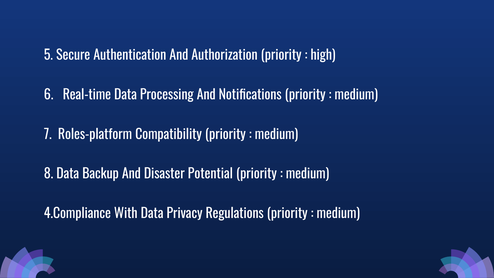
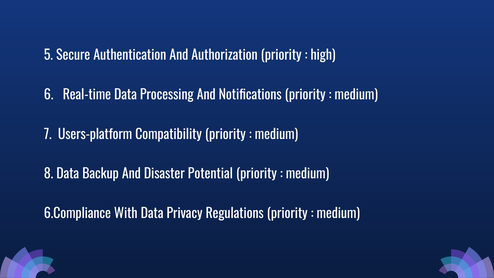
Roles-platform: Roles-platform -> Users-platform
4.Compliance: 4.Compliance -> 6.Compliance
